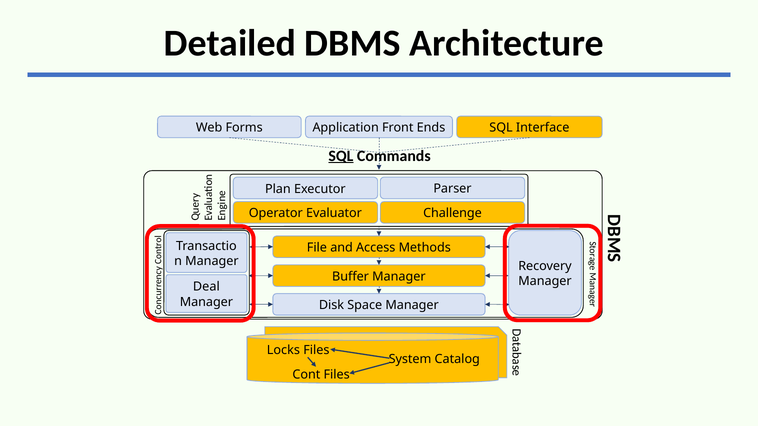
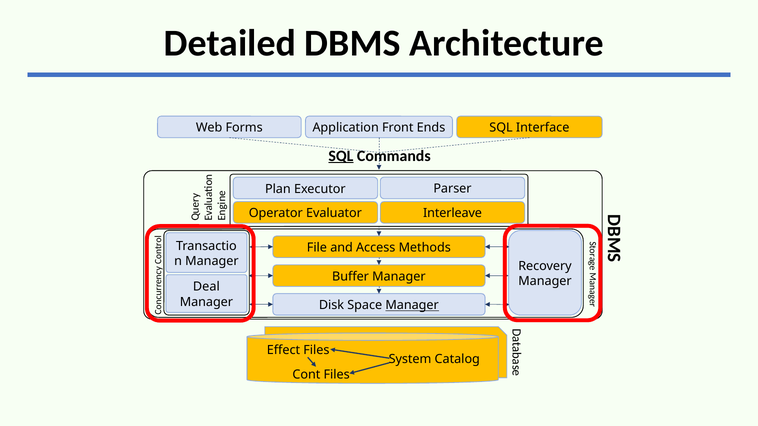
Challenge: Challenge -> Interleave
Manager at (412, 305) underline: none -> present
Locks: Locks -> Effect
